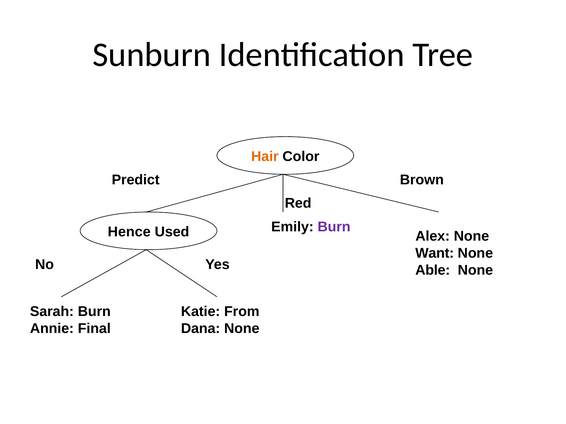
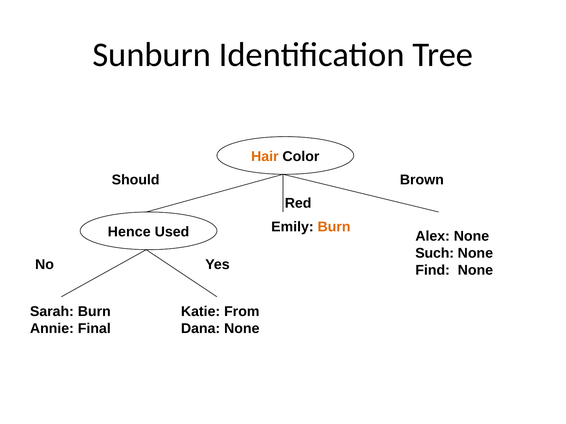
Predict: Predict -> Should
Burn at (334, 227) colour: purple -> orange
Want: Want -> Such
Able: Able -> Find
